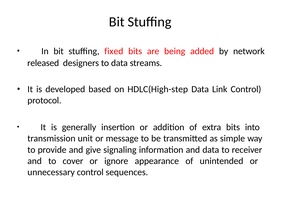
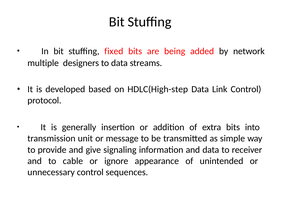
released: released -> multiple
cover: cover -> cable
